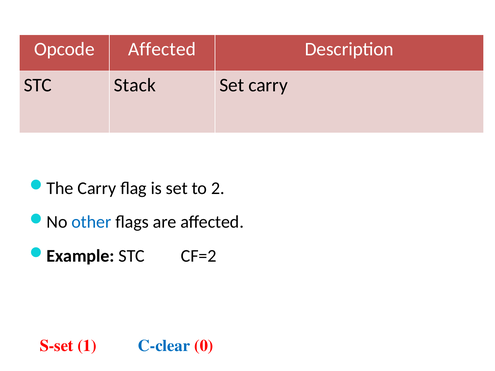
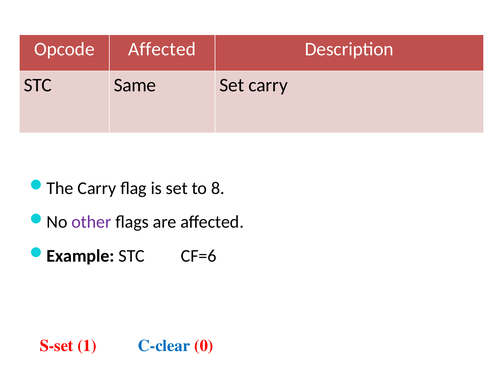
Stack: Stack -> Same
2: 2 -> 8
other colour: blue -> purple
CF=2: CF=2 -> CF=6
